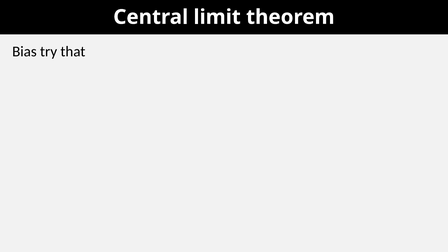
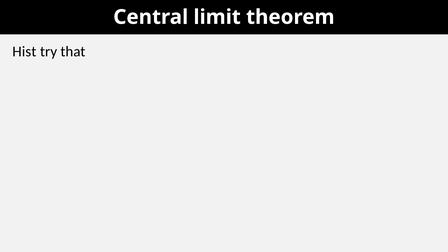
Bias: Bias -> Hist
